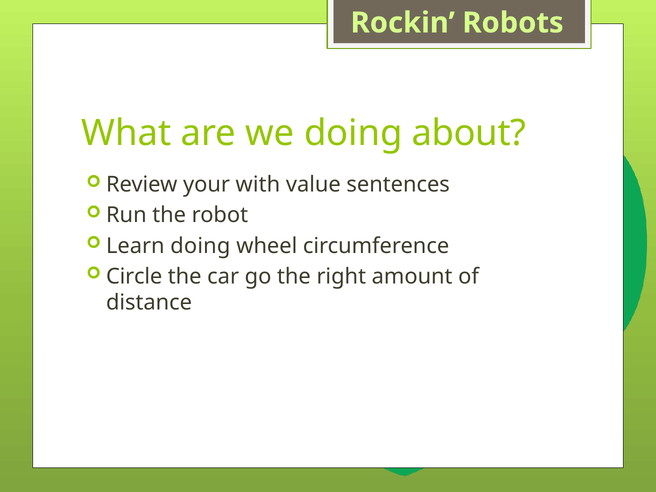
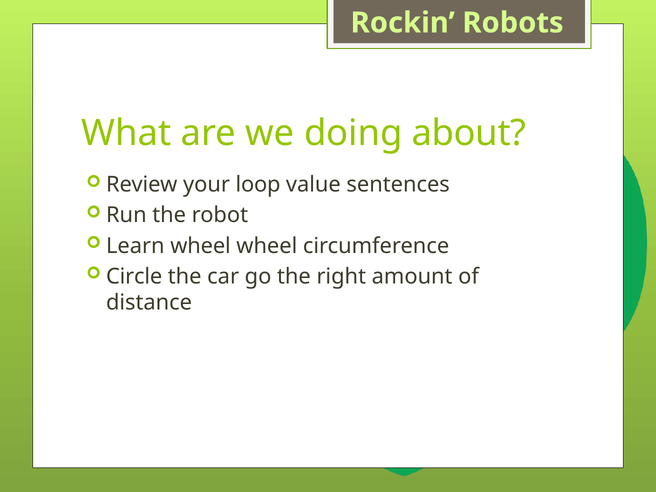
with: with -> loop
Learn doing: doing -> wheel
